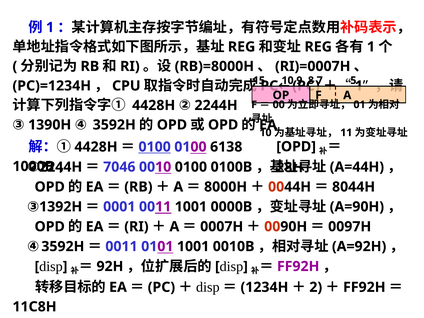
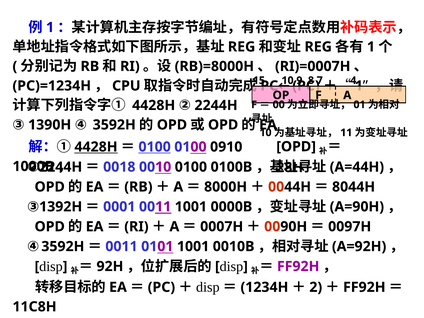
5: 5 -> 4
4428H at (96, 147) underline: none -> present
6138: 6138 -> 0910
7046: 7046 -> 0018
